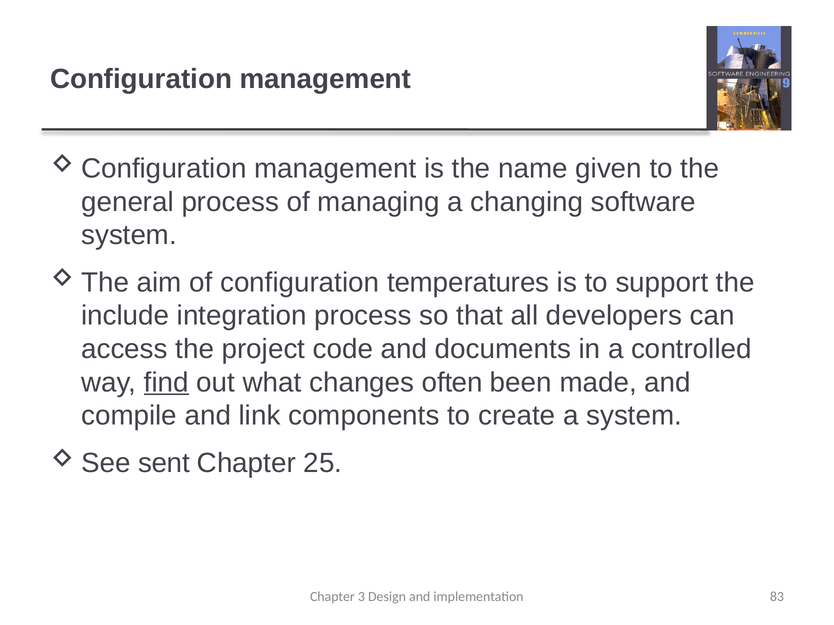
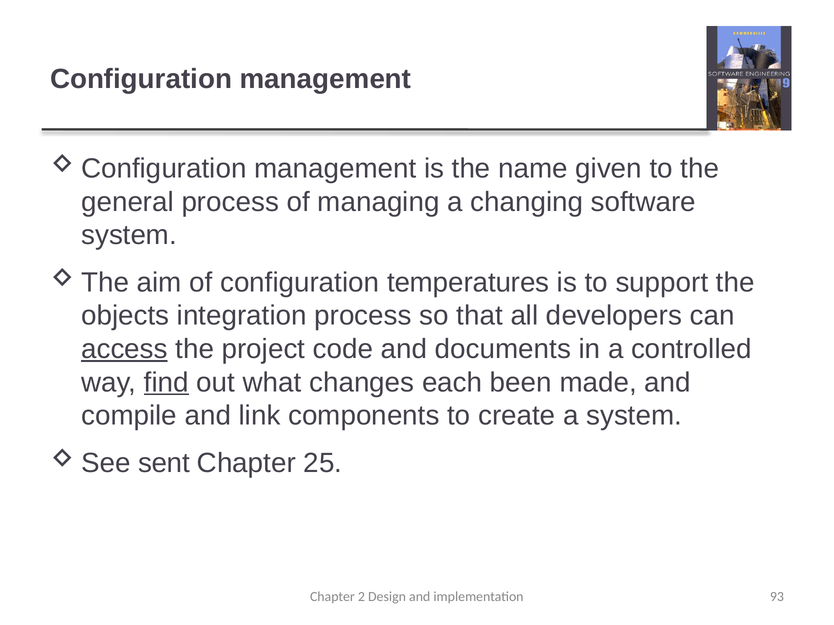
include: include -> objects
access underline: none -> present
often: often -> each
3: 3 -> 2
83: 83 -> 93
